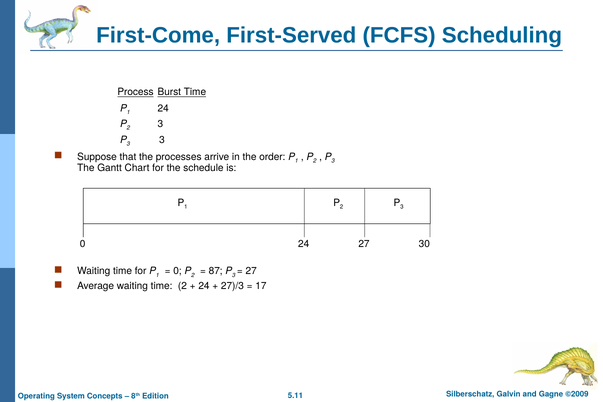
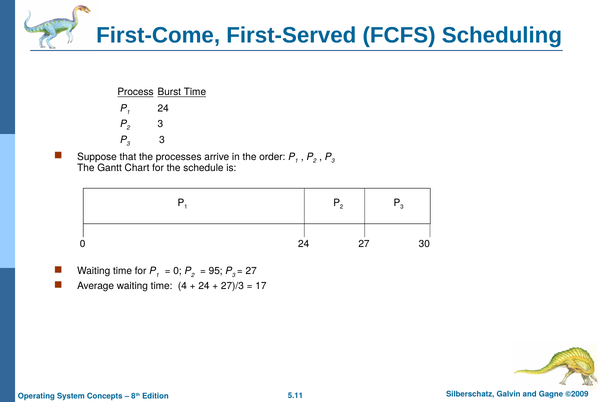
87: 87 -> 95
time 2: 2 -> 4
